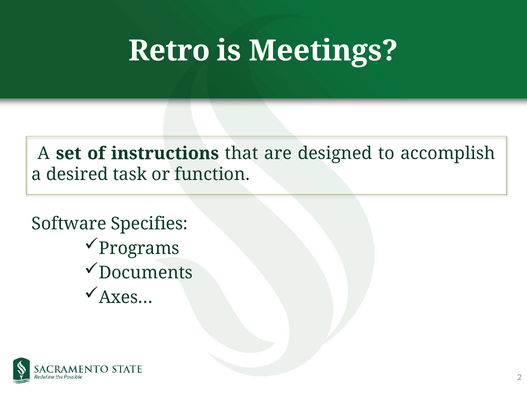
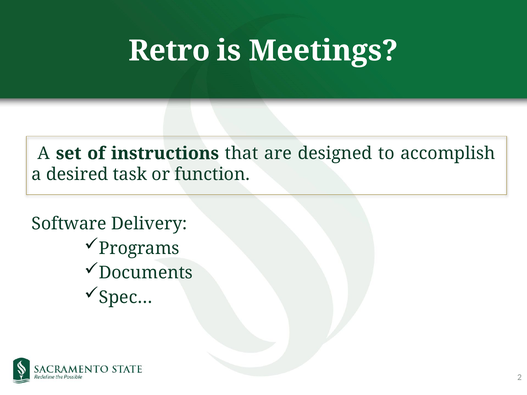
Specifies: Specifies -> Delivery
Axes…: Axes… -> Spec…
